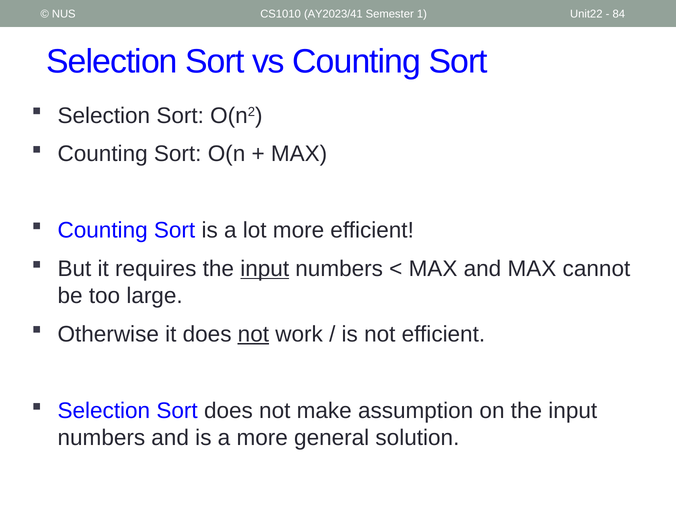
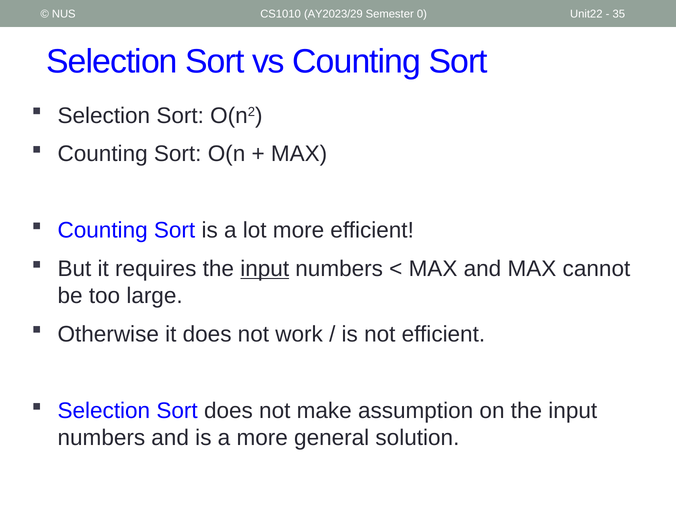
AY2023/41: AY2023/41 -> AY2023/29
1: 1 -> 0
84: 84 -> 35
not at (253, 334) underline: present -> none
